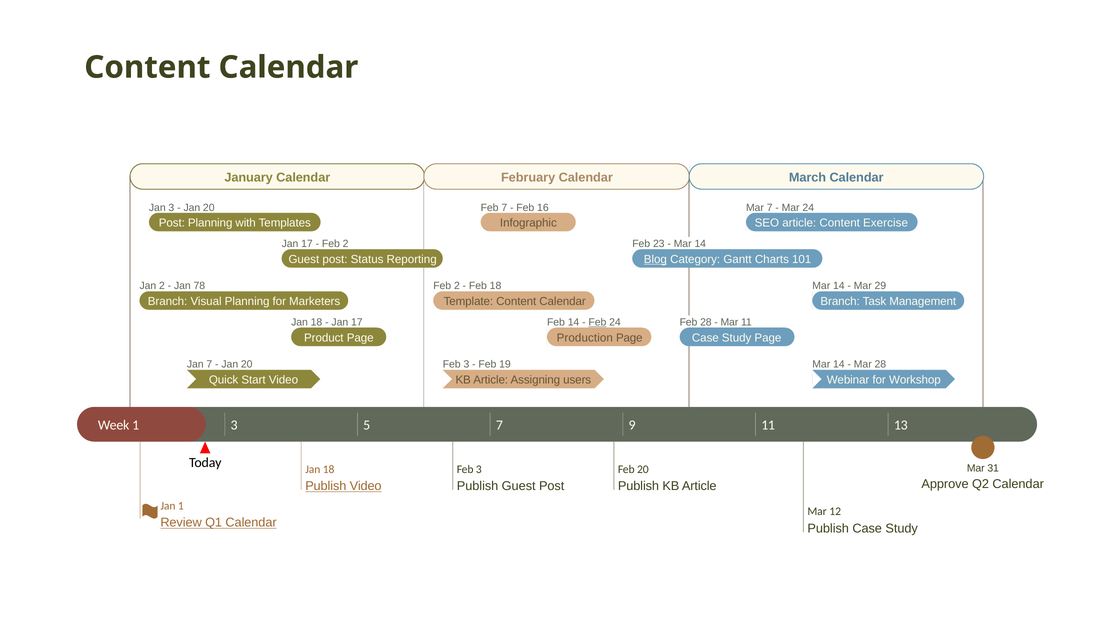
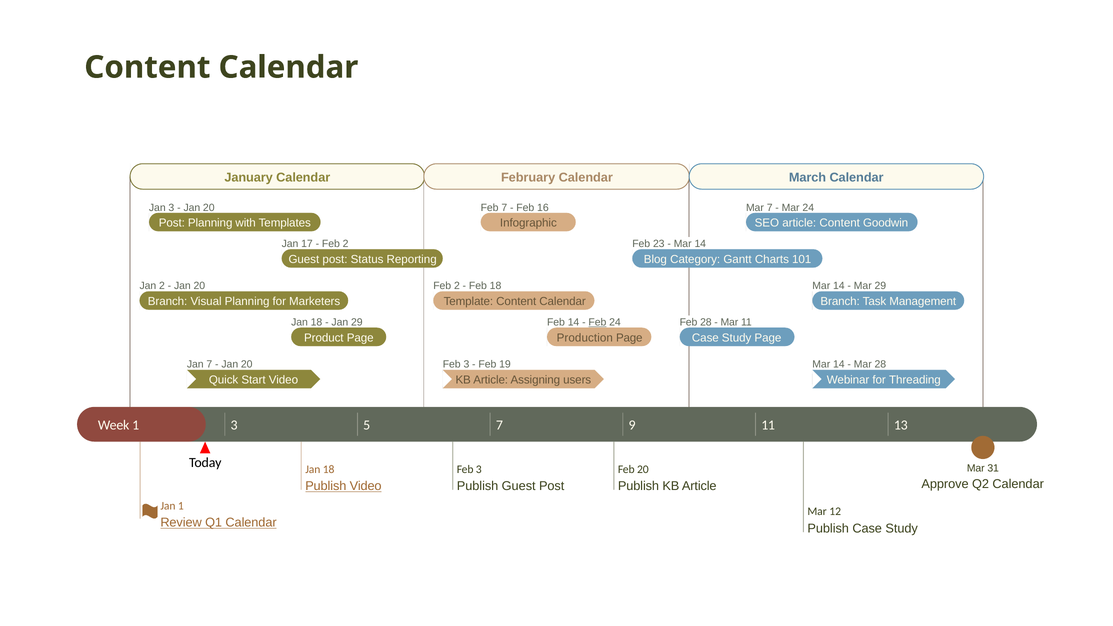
Exercise: Exercise -> Goodwin
Blog underline: present -> none
78 at (199, 286): 78 -> 20
17 at (357, 322): 17 -> 29
Workshop: Workshop -> Threading
